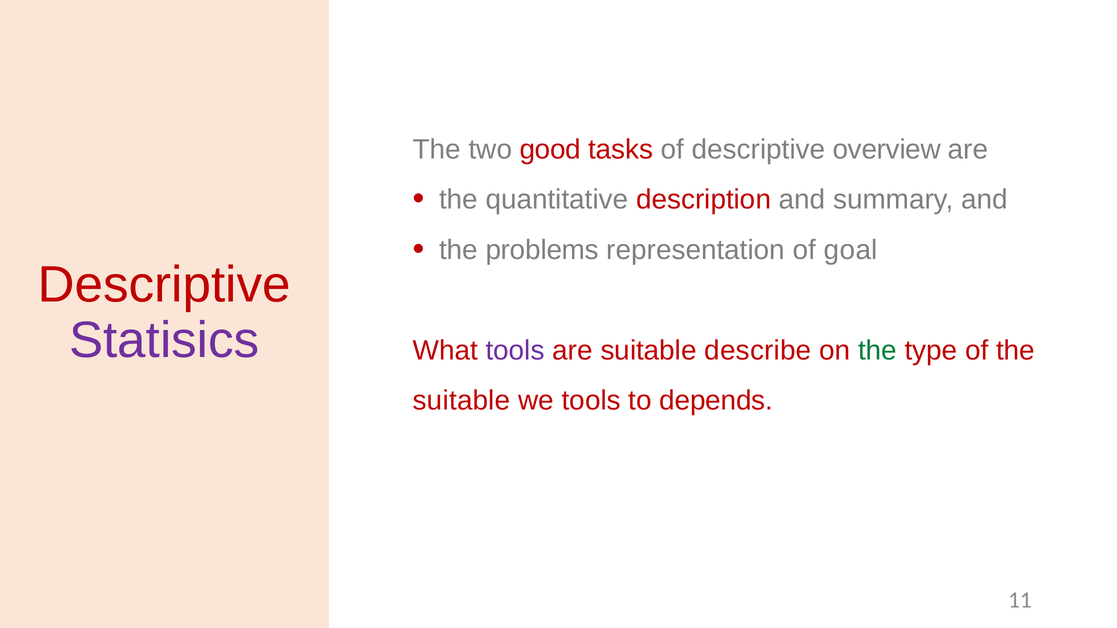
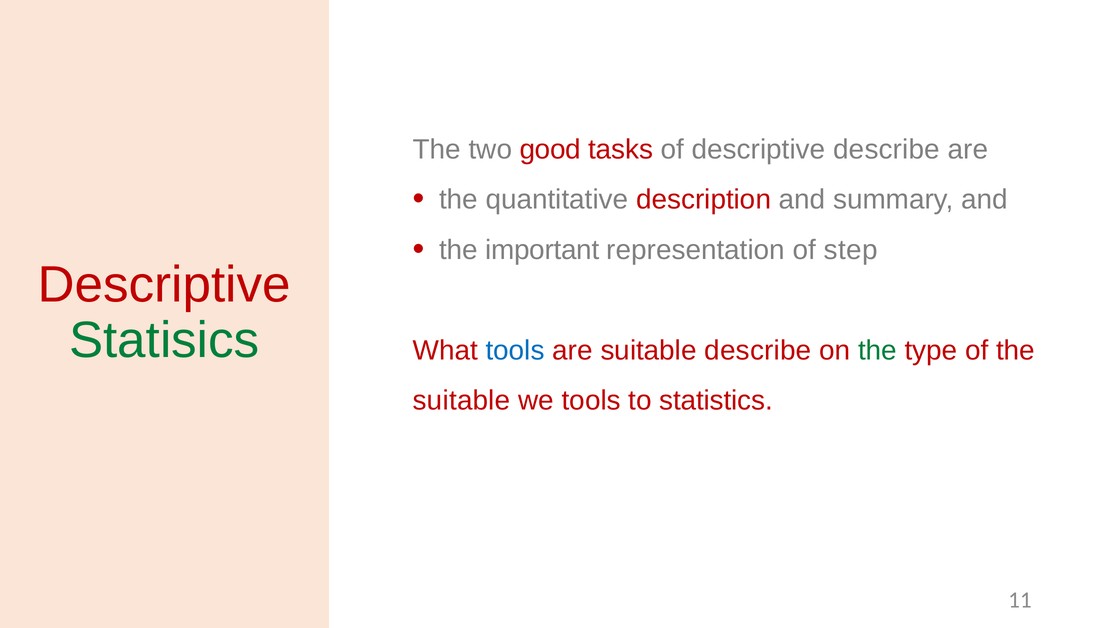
descriptive overview: overview -> describe
problems: problems -> important
goal: goal -> step
Statisics colour: purple -> green
tools at (515, 351) colour: purple -> blue
depends: depends -> statistics
